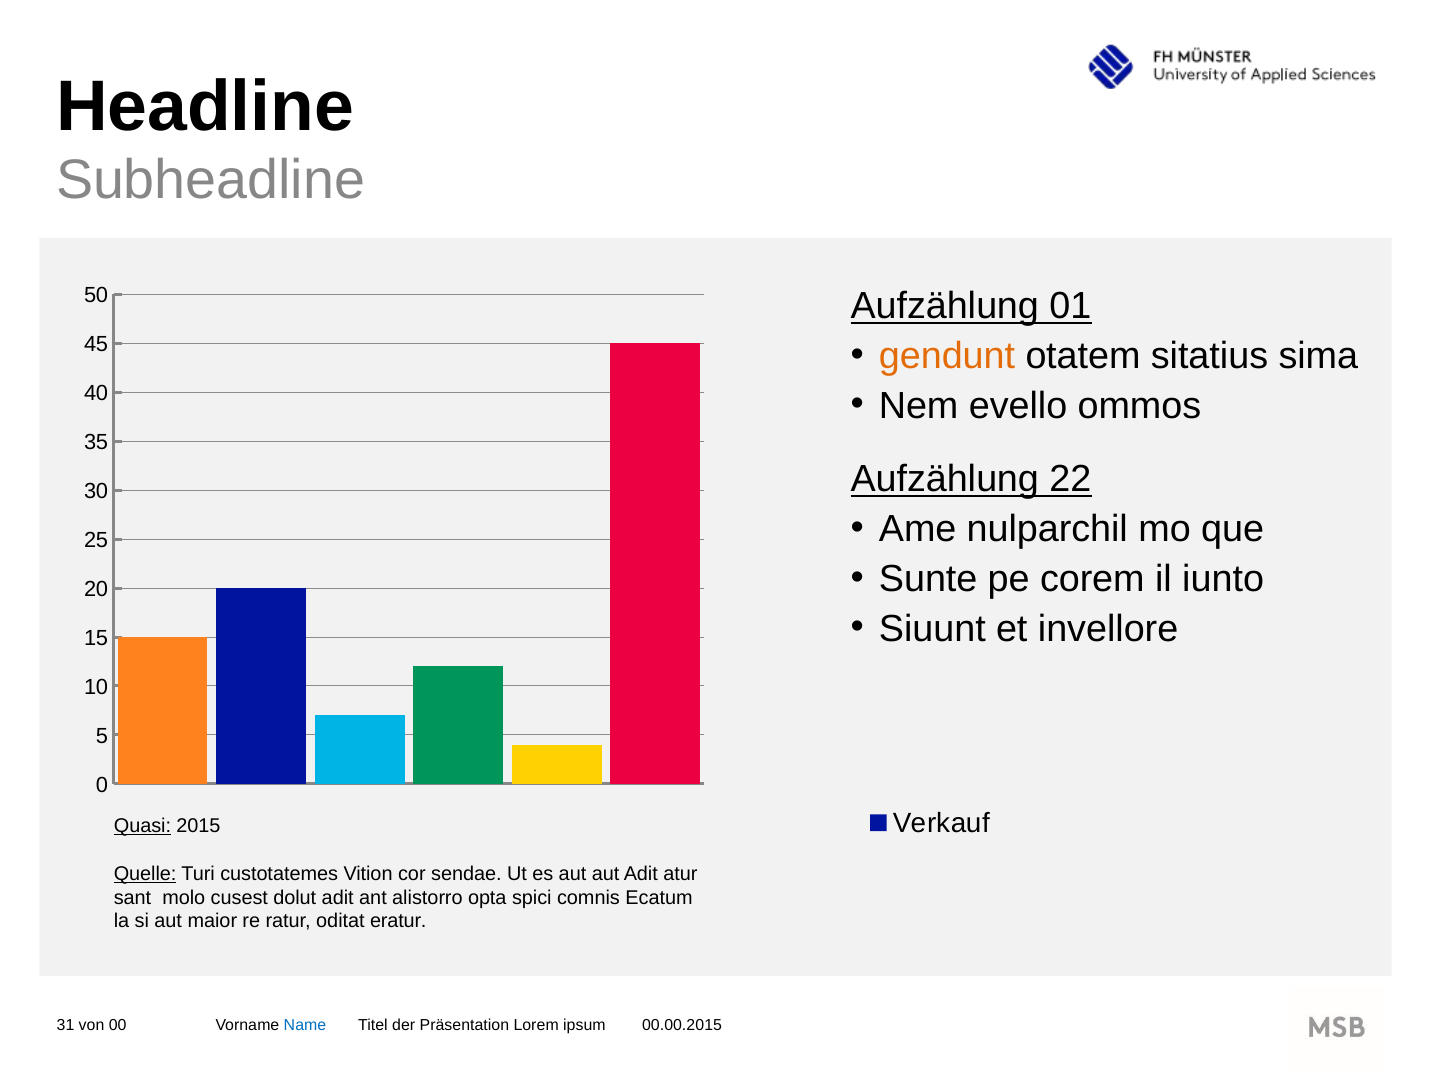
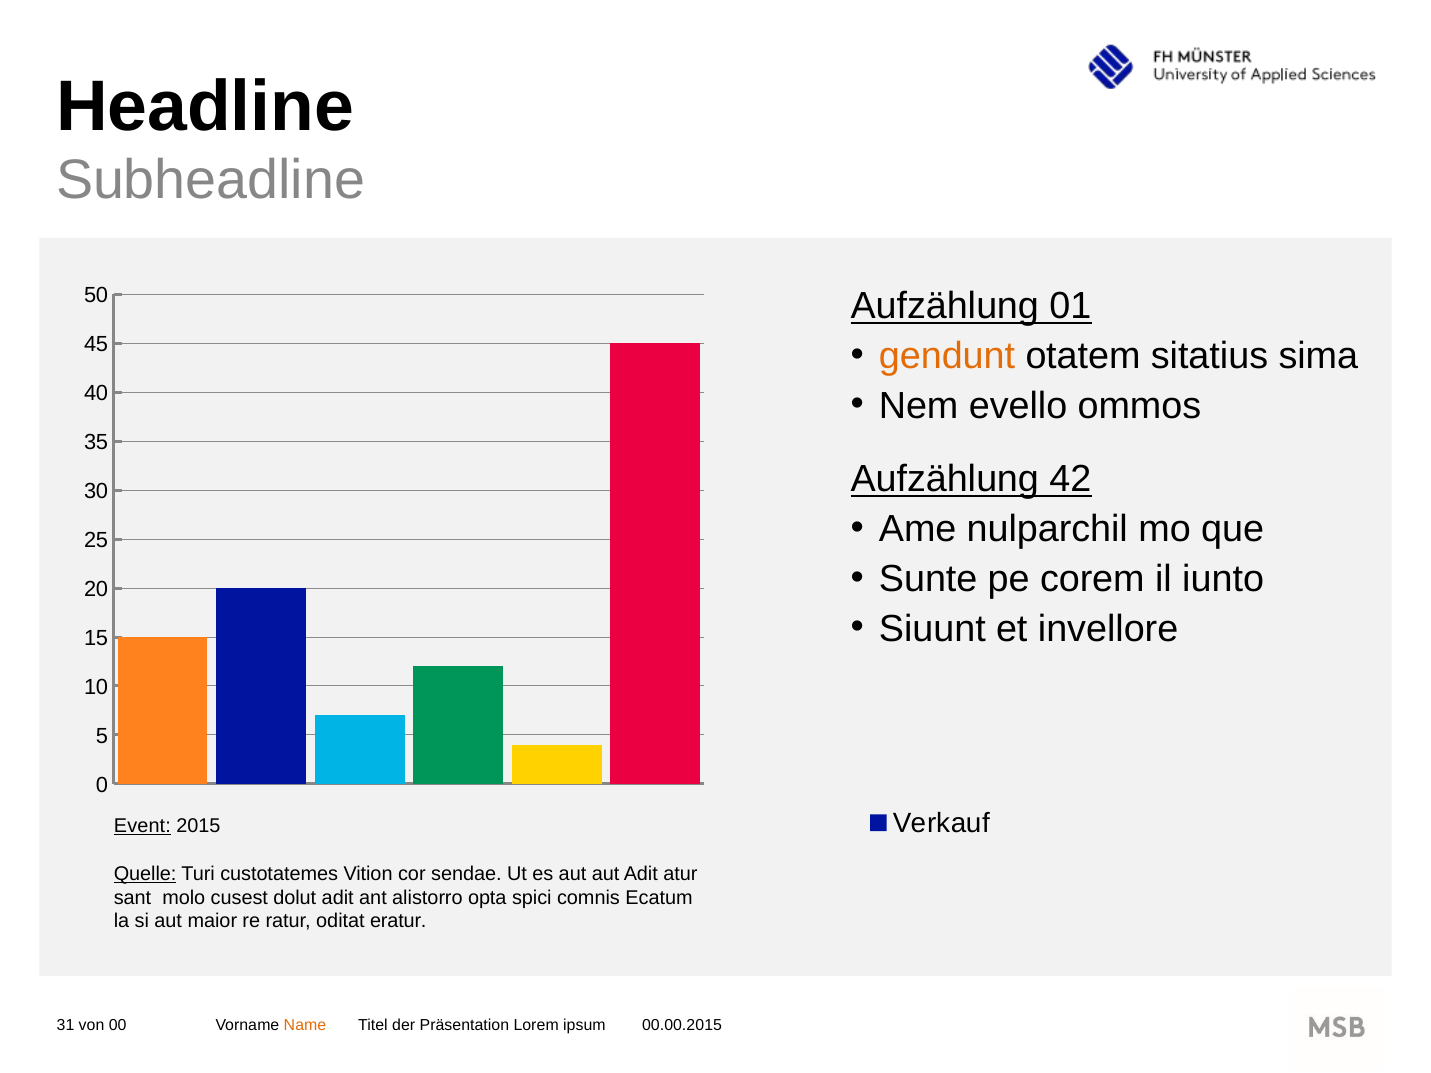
22: 22 -> 42
Quasi: Quasi -> Event
Name colour: blue -> orange
